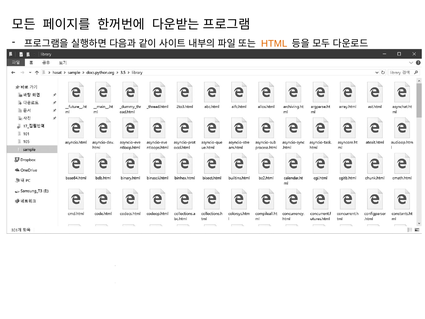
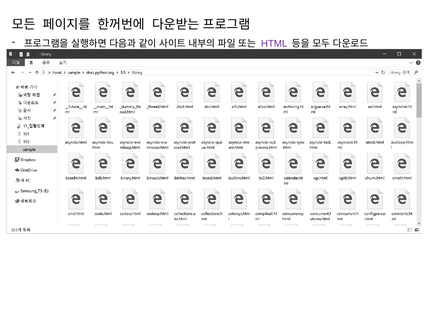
HTML colour: orange -> purple
